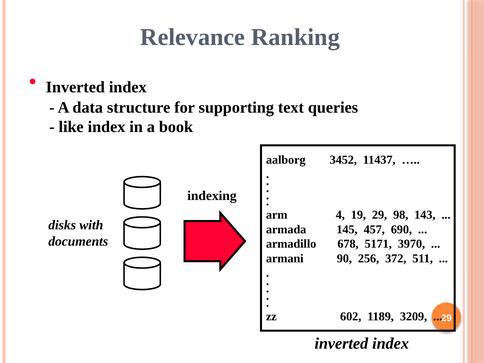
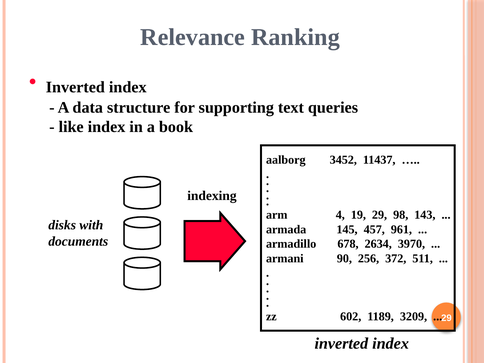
690: 690 -> 961
5171: 5171 -> 2634
